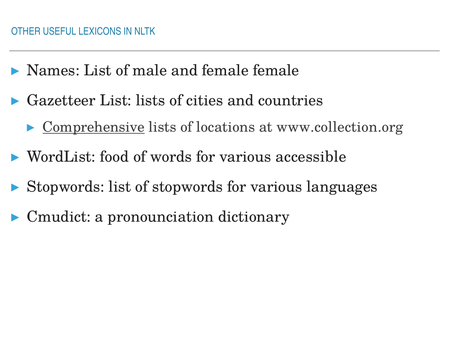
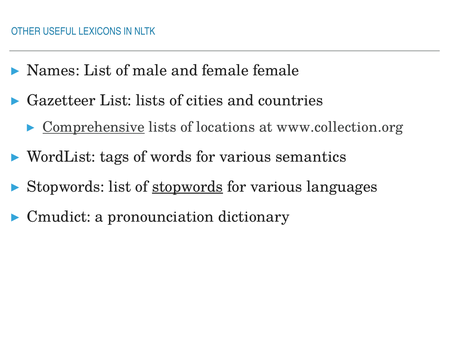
food: food -> tags
accessible: accessible -> semantics
stopwords at (188, 186) underline: none -> present
